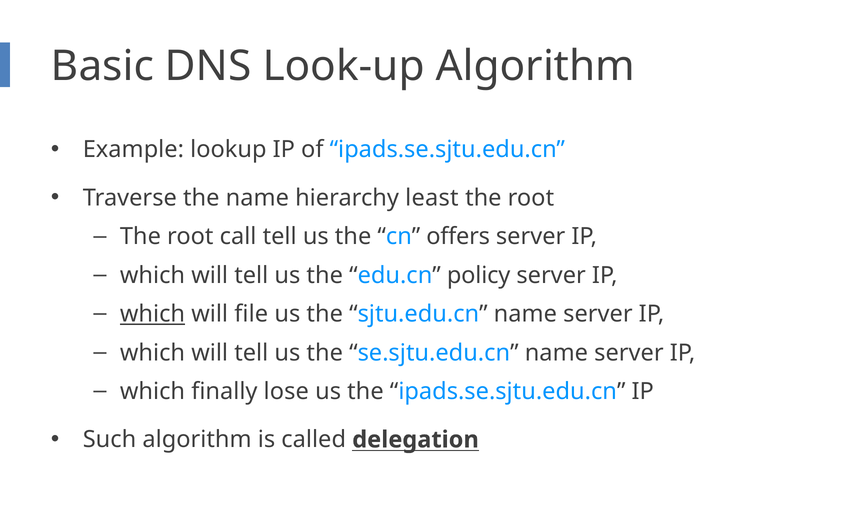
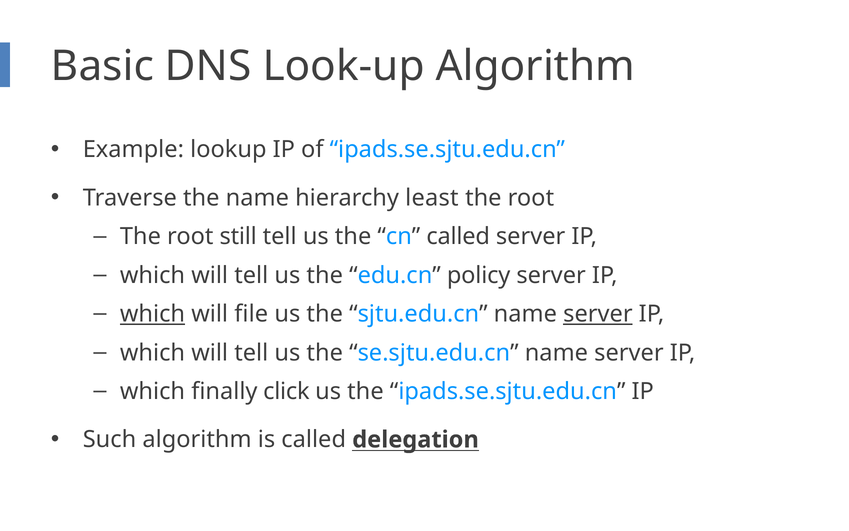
call: call -> still
cn offers: offers -> called
server at (598, 314) underline: none -> present
lose: lose -> click
